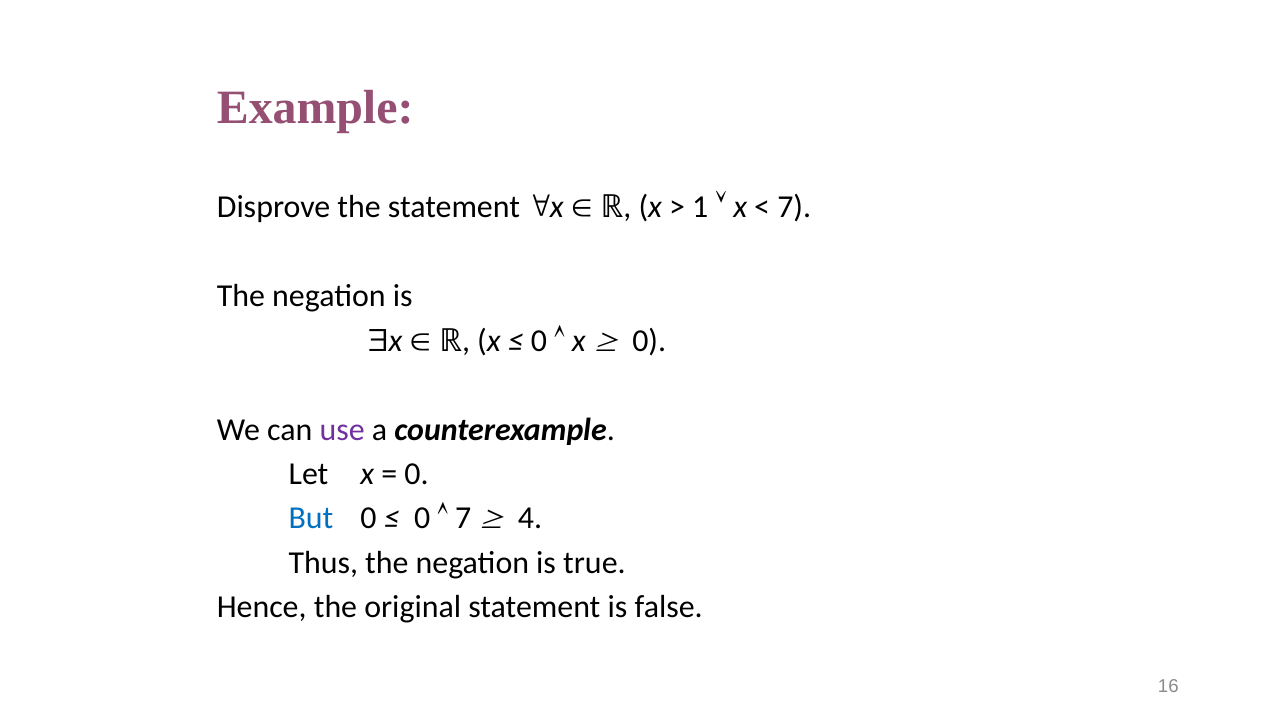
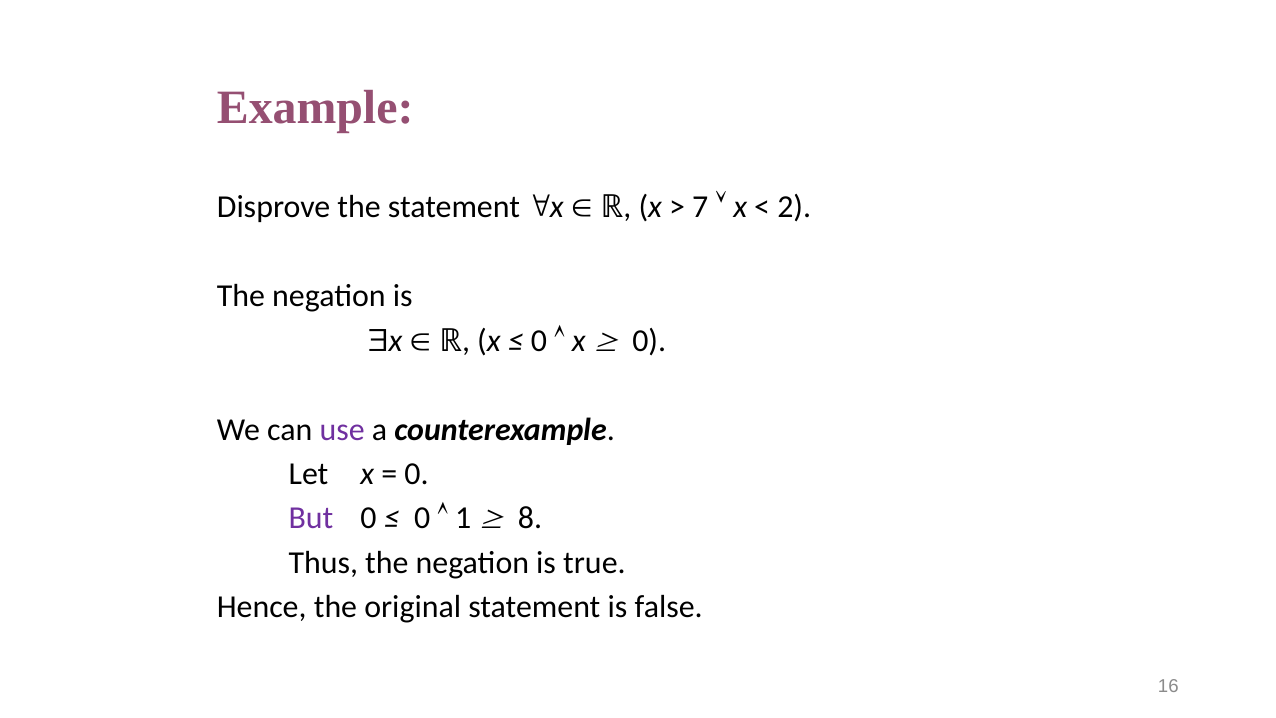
1: 1 -> 7
7 at (794, 207): 7 -> 2
But colour: blue -> purple
7 at (463, 518): 7 -> 1
4: 4 -> 8
